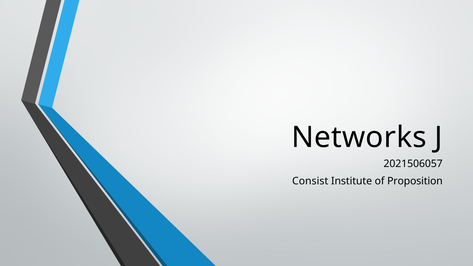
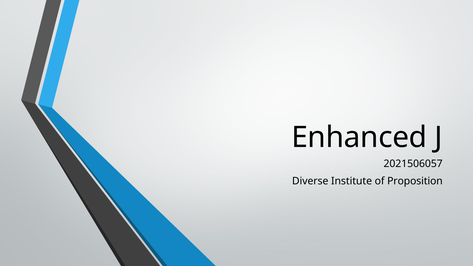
Networks: Networks -> Enhanced
Consist: Consist -> Diverse
